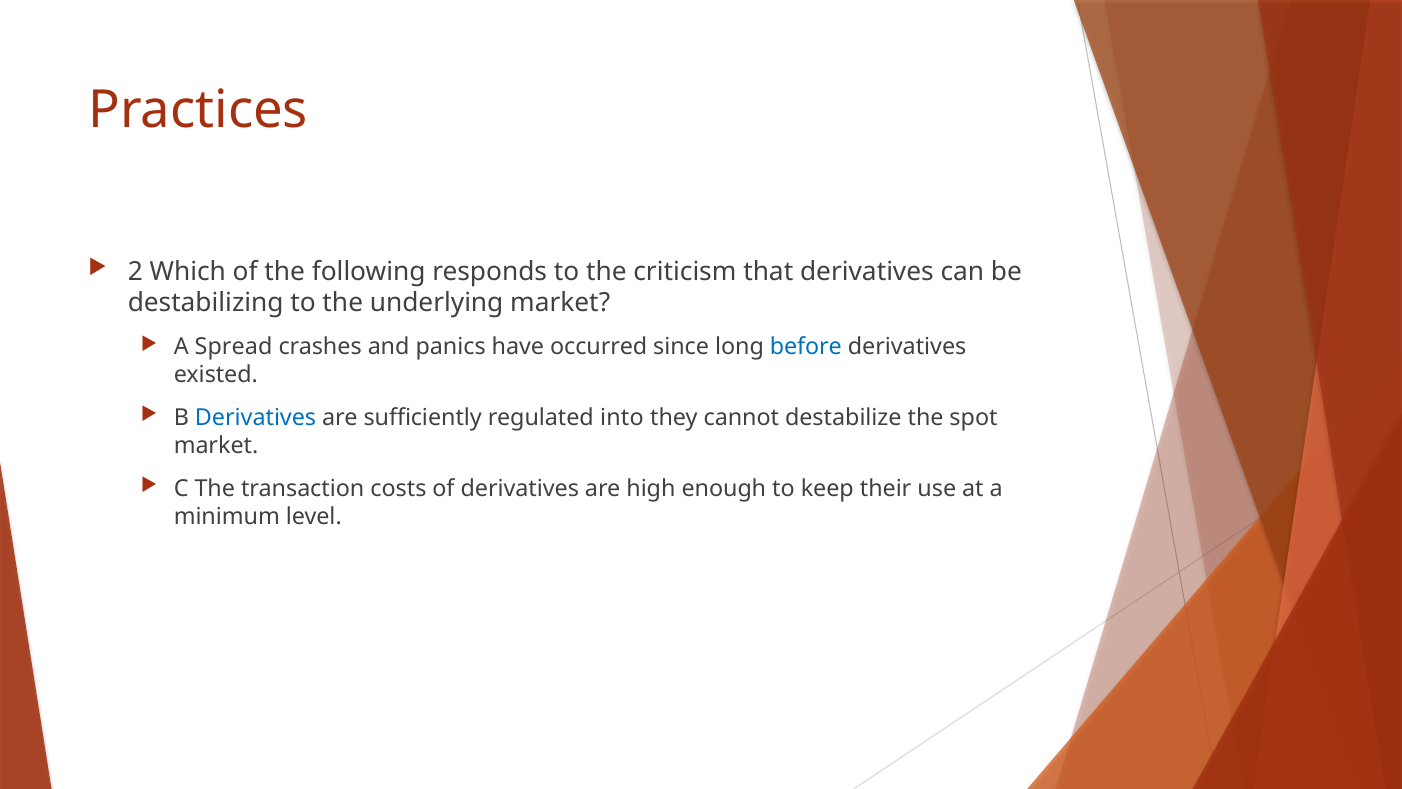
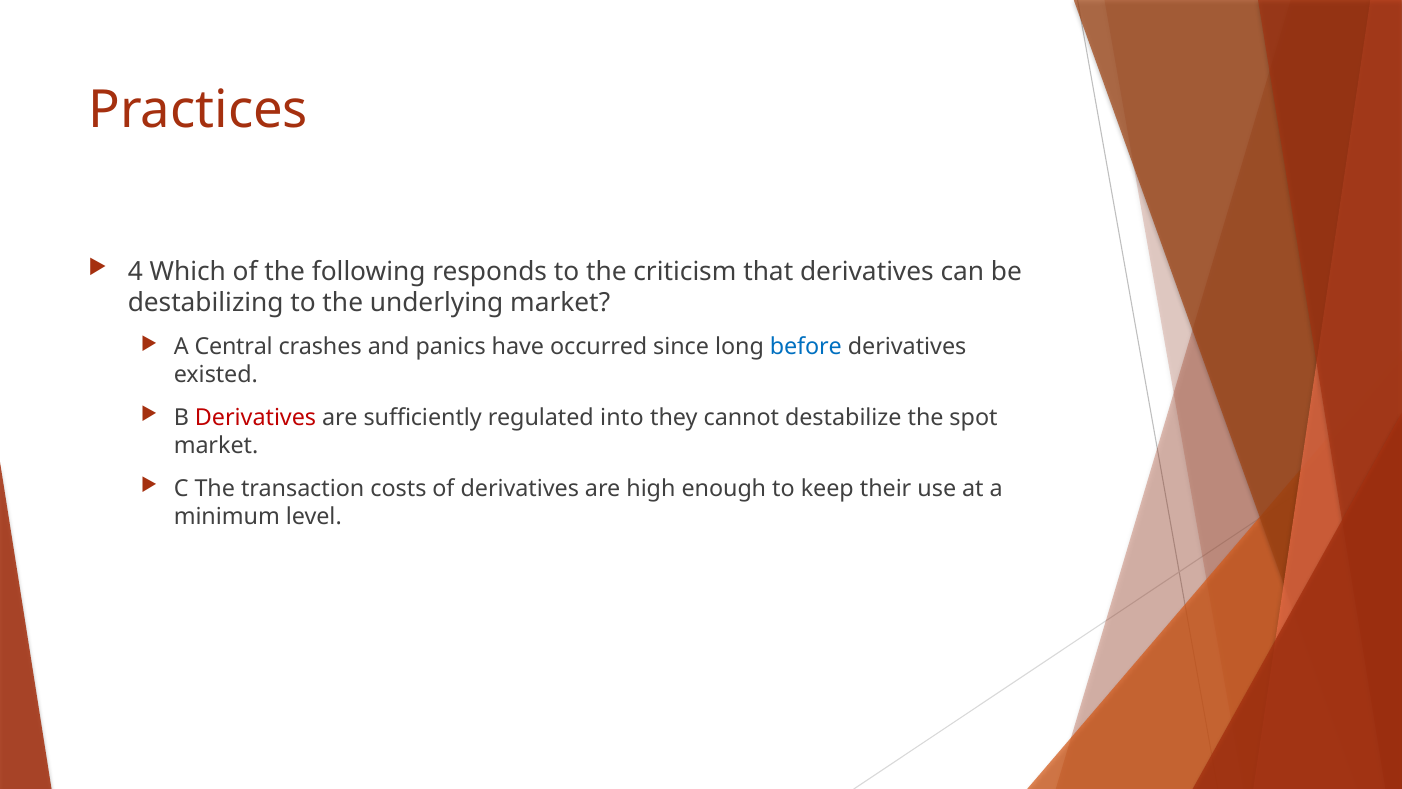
2: 2 -> 4
Spread: Spread -> Central
Derivatives at (256, 418) colour: blue -> red
